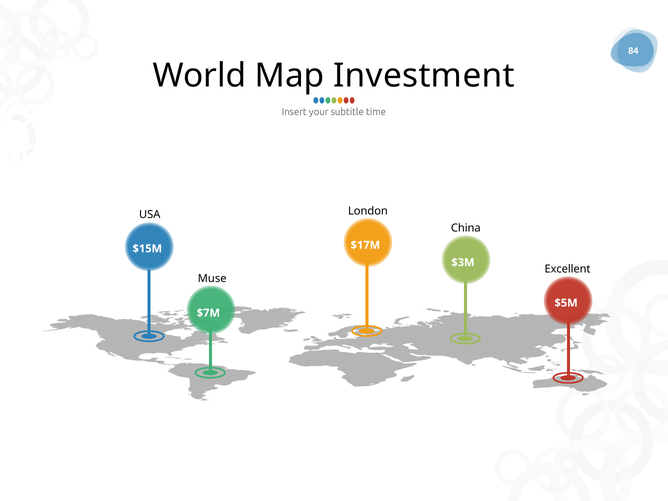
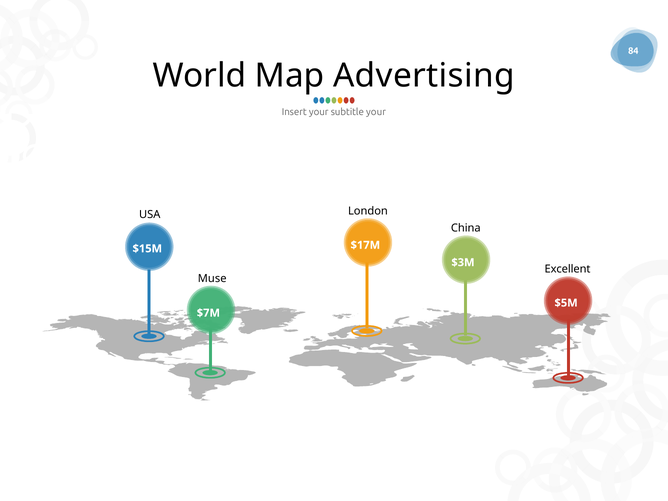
Investment: Investment -> Advertising
subtitle time: time -> your
